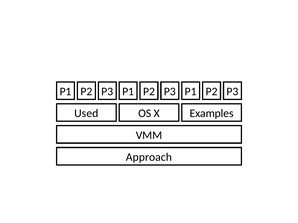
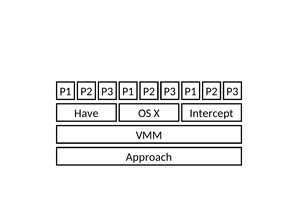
Used: Used -> Have
Examples: Examples -> Intercept
